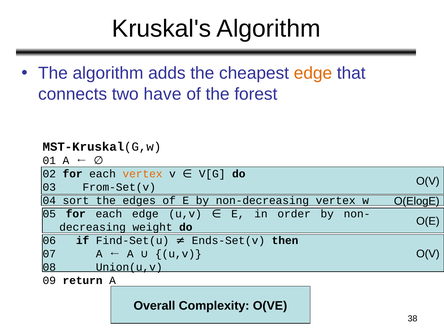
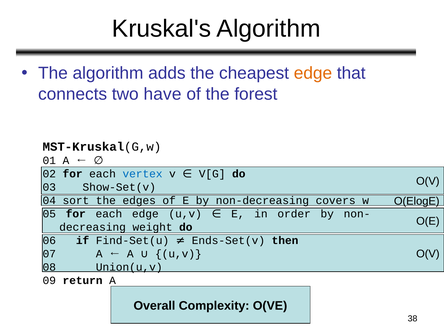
vertex at (143, 174) colour: orange -> blue
From-Set(v: From-Set(v -> Show-Set(v
non-decreasing vertex: vertex -> covers
